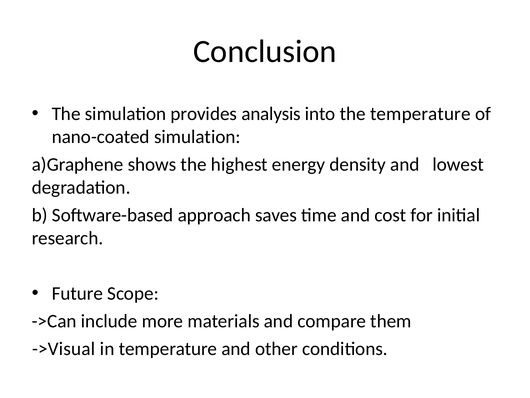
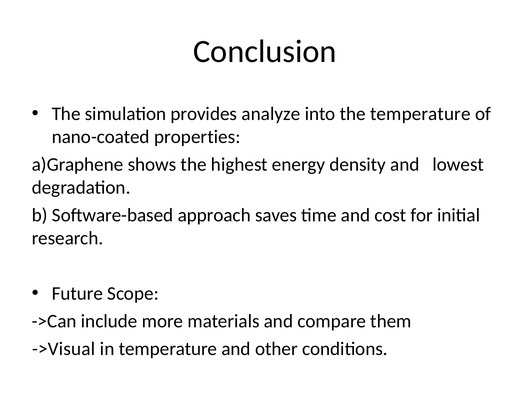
analysis: analysis -> analyze
nano-coated simulation: simulation -> properties
